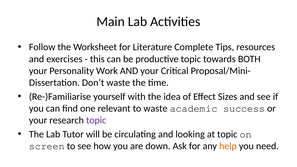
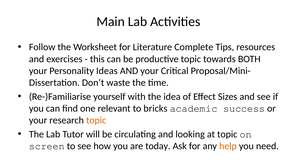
Work: Work -> Ideas
to waste: waste -> bricks
topic at (96, 120) colour: purple -> orange
down: down -> today
